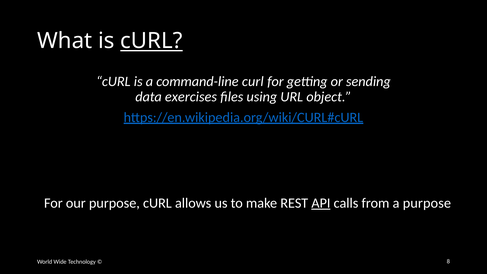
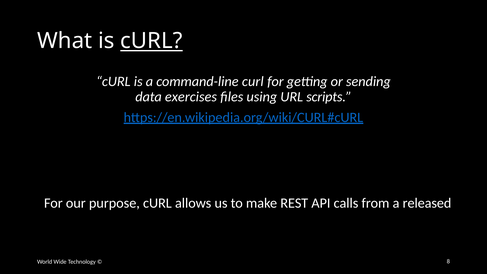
object: object -> scripts
API underline: present -> none
a purpose: purpose -> released
